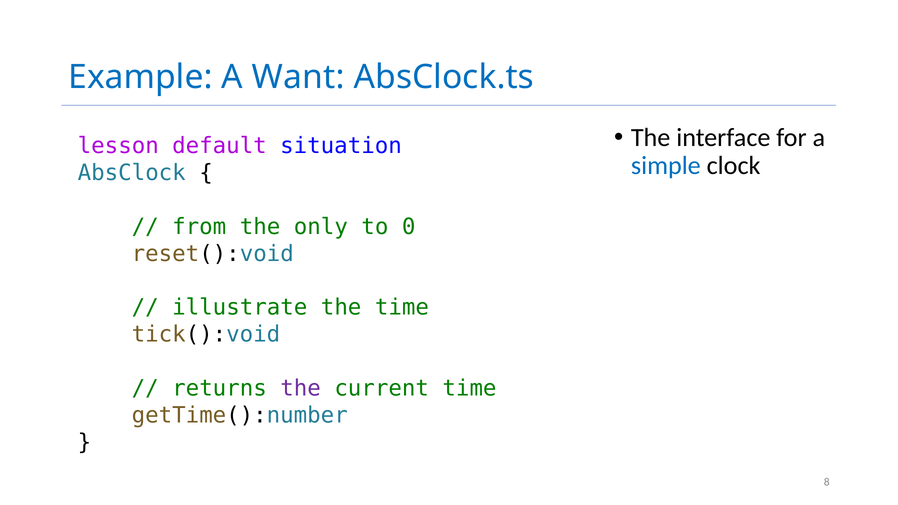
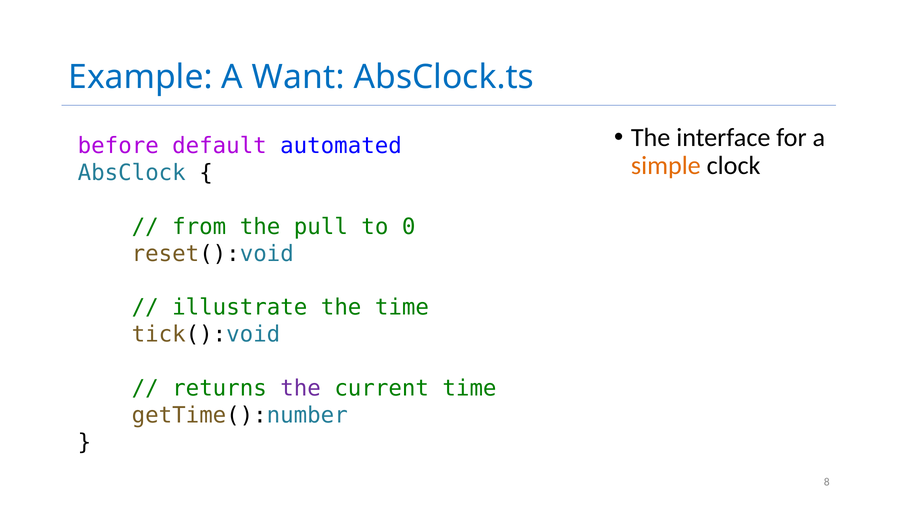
lesson: lesson -> before
situation: situation -> automated
simple colour: blue -> orange
only: only -> pull
